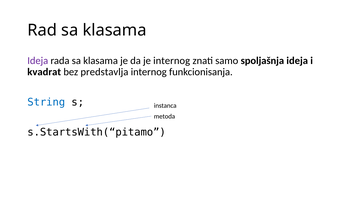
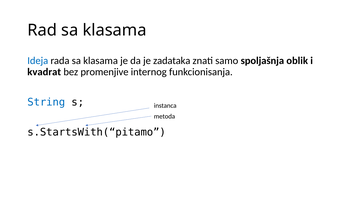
Ideja at (38, 61) colour: purple -> blue
je internog: internog -> zadataka
spoljašnja ideja: ideja -> oblik
predstavlja: predstavlja -> promenjive
